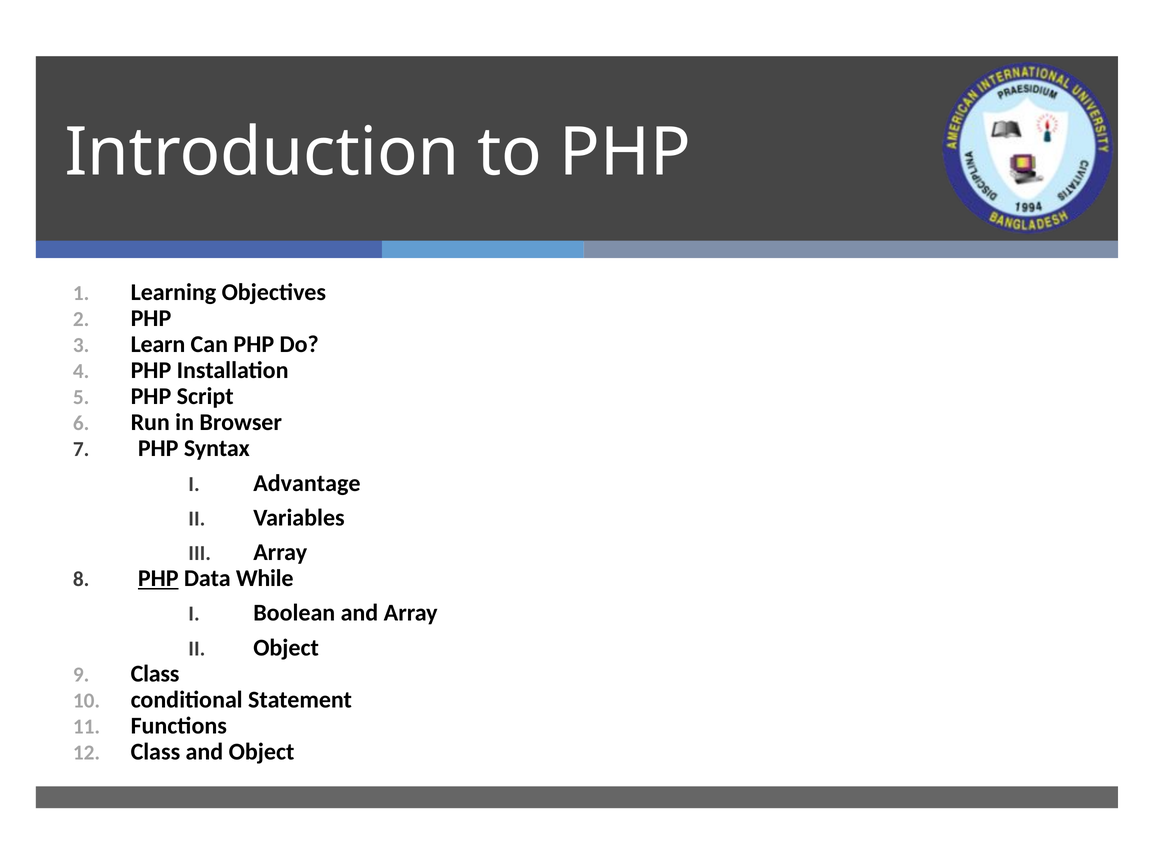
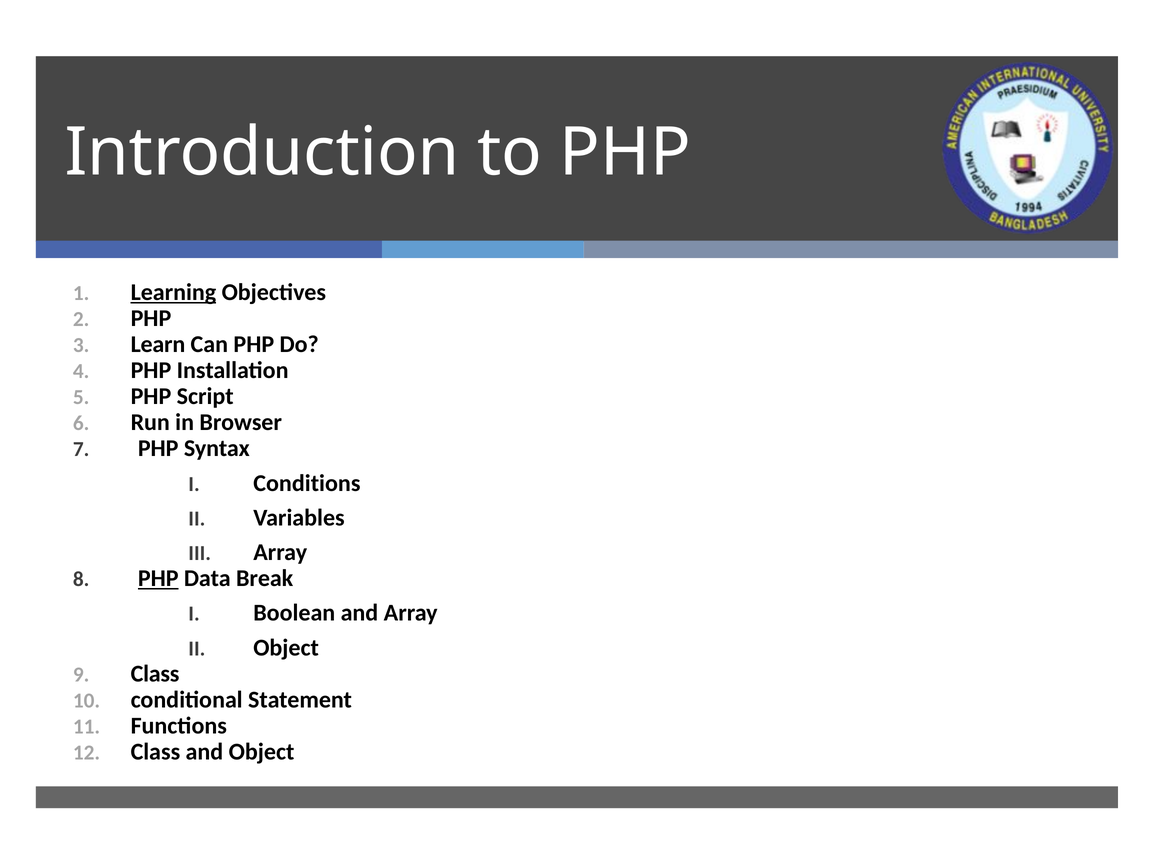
Learning underline: none -> present
Advantage: Advantage -> Conditions
While: While -> Break
